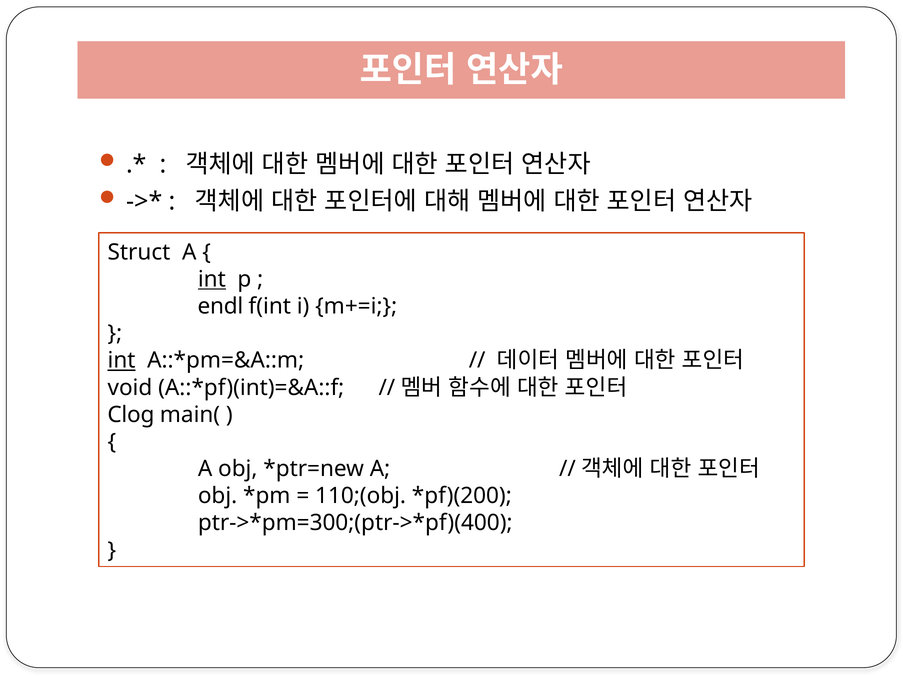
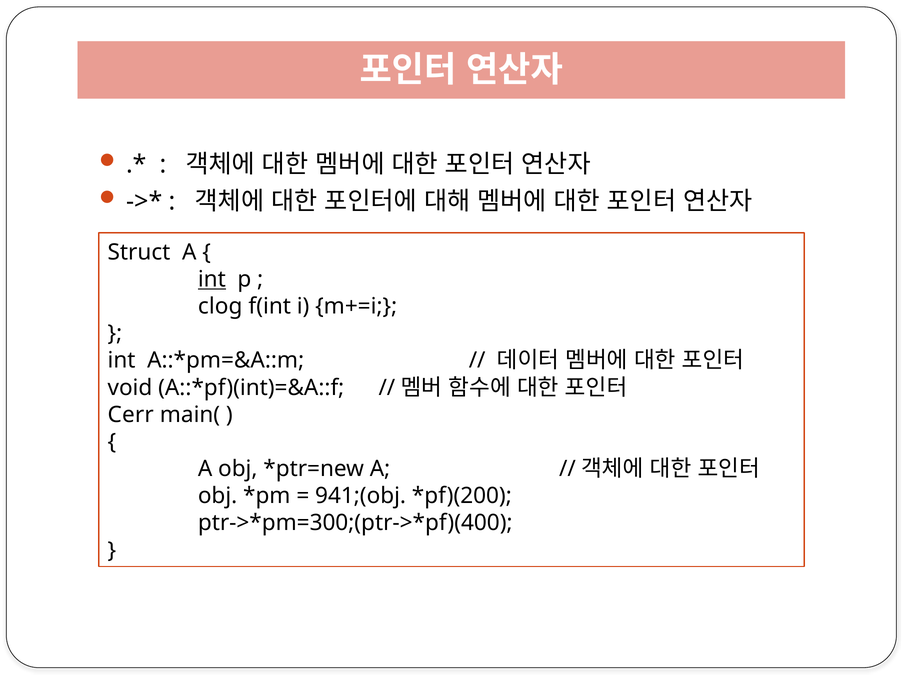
endl: endl -> clog
int at (122, 361) underline: present -> none
Clog: Clog -> Cerr
110;(obj: 110;(obj -> 941;(obj
